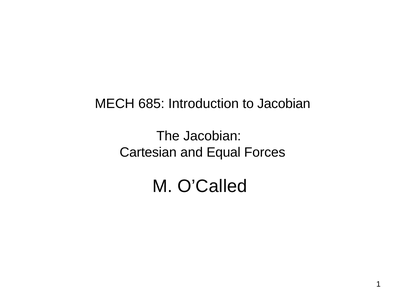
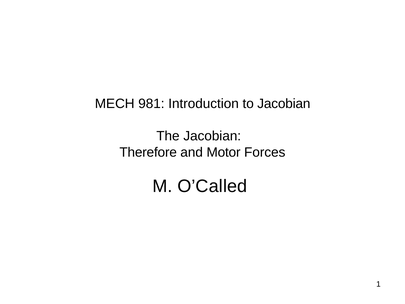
685: 685 -> 981
Cartesian: Cartesian -> Therefore
Equal: Equal -> Motor
